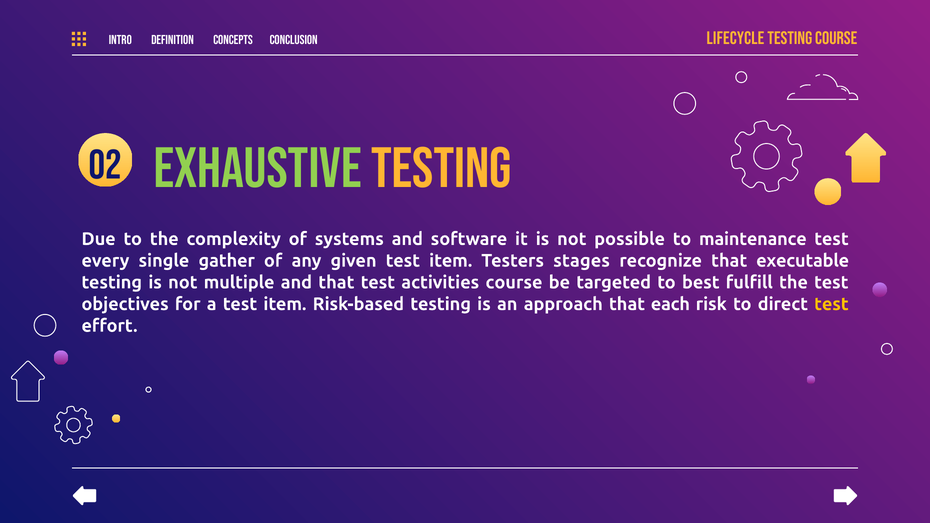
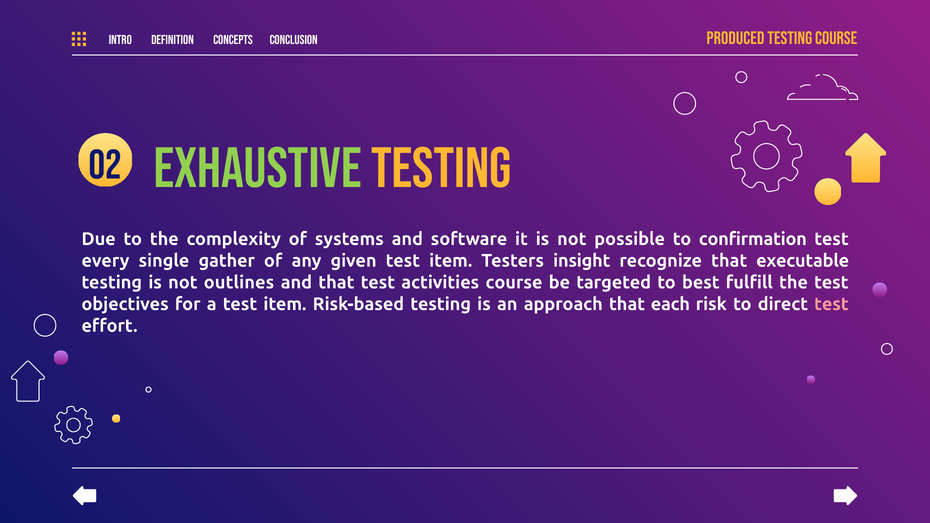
Lifecycle: Lifecycle -> Produced
maintenance: maintenance -> confirmation
stages: stages -> insight
multiple: multiple -> outlines
test at (831, 304) colour: yellow -> pink
